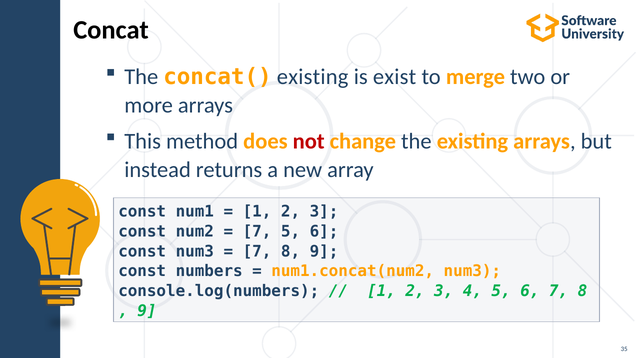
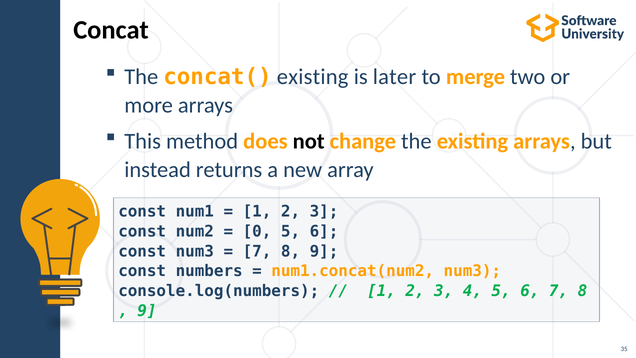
exist: exist -> later
not colour: red -> black
7 at (257, 231): 7 -> 0
